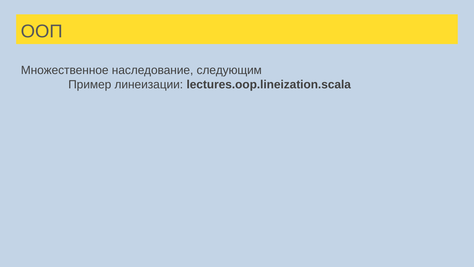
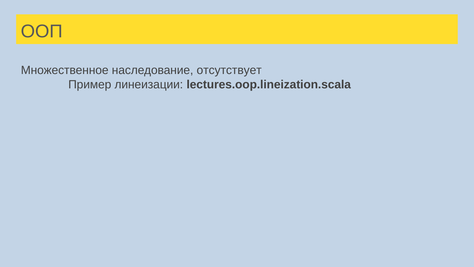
следующим: следующим -> отсутствует
